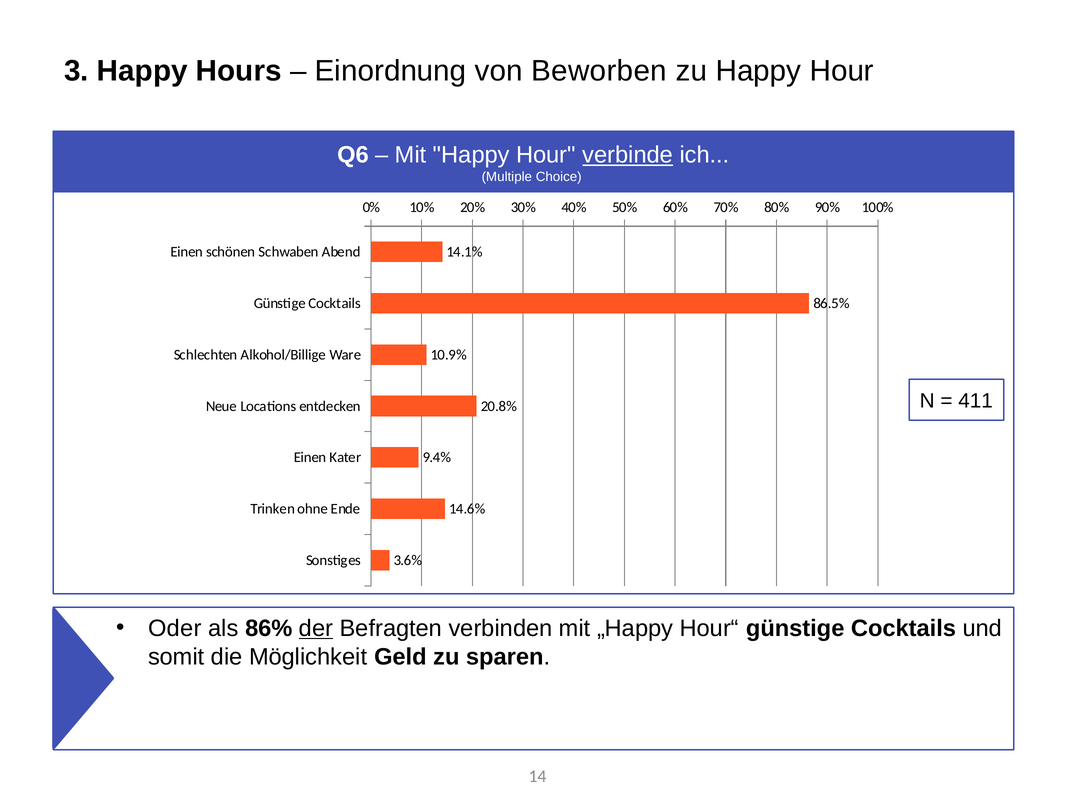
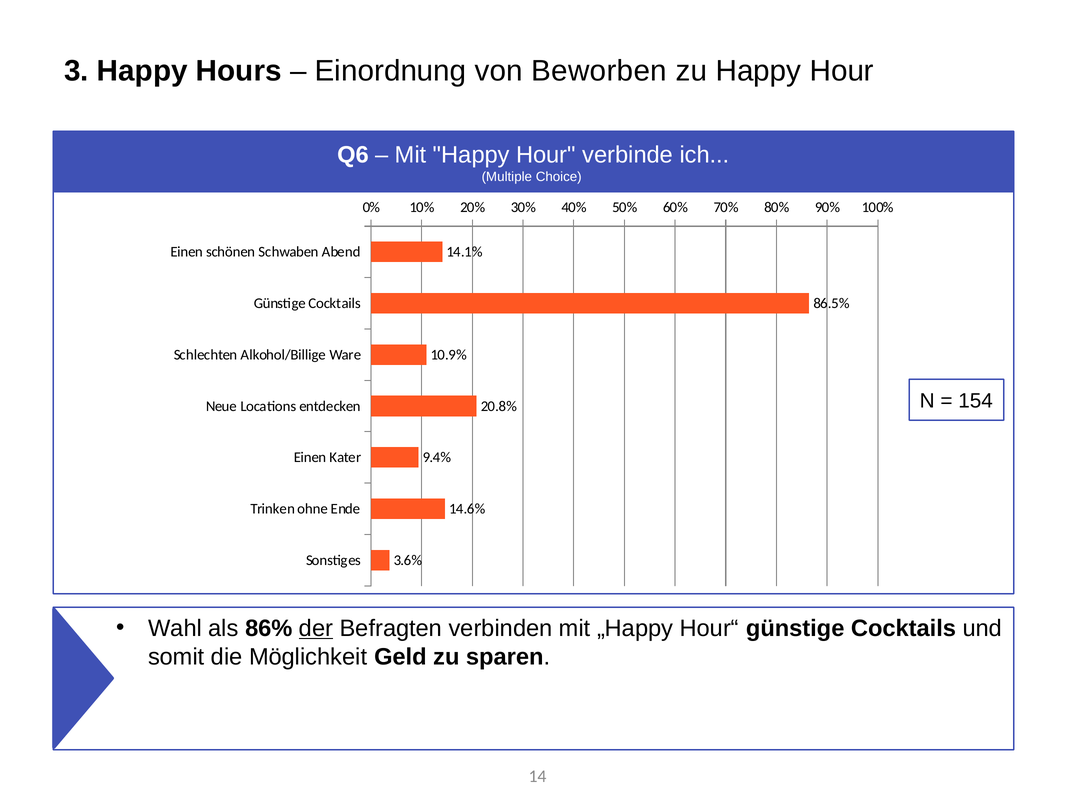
verbinde underline: present -> none
411: 411 -> 154
Oder: Oder -> Wahl
